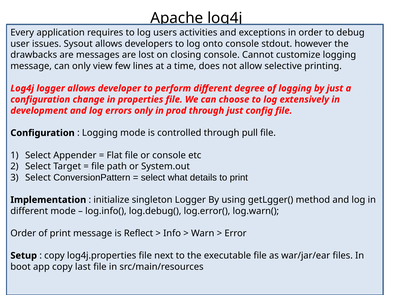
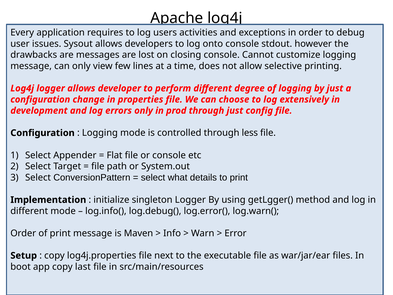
pull: pull -> less
Reflect: Reflect -> Maven
